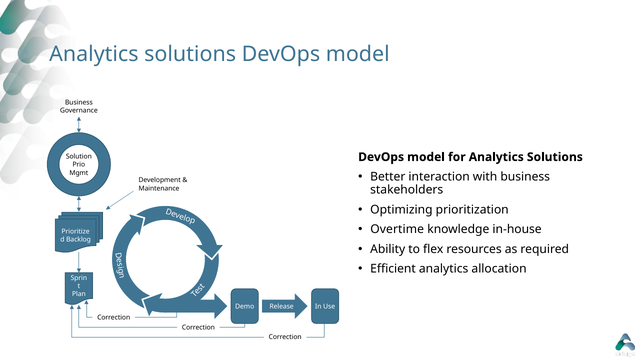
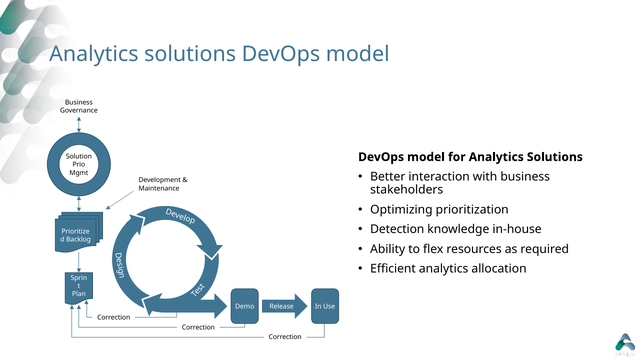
Overtime: Overtime -> Detection
